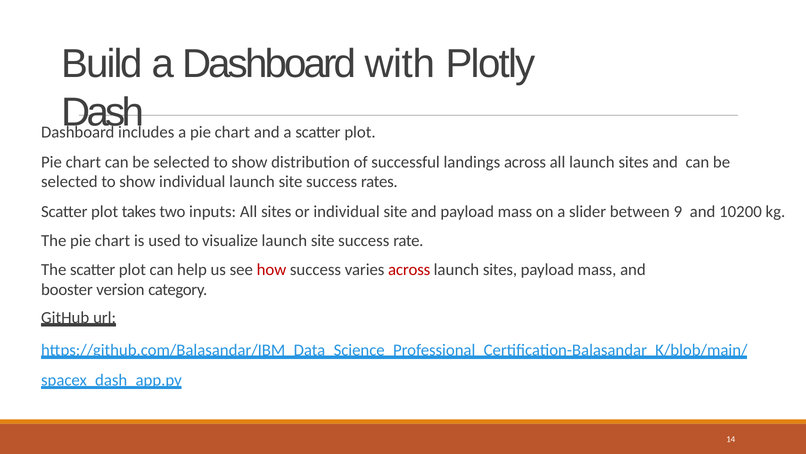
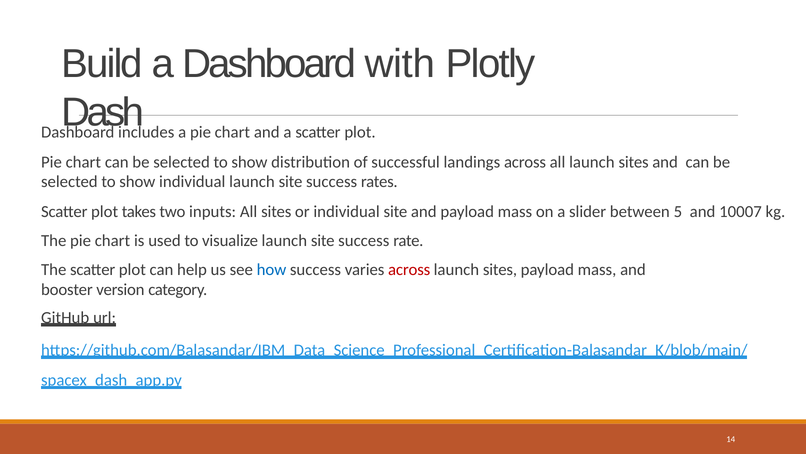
9: 9 -> 5
10200: 10200 -> 10007
how colour: red -> blue
